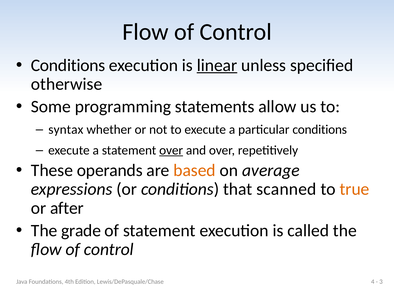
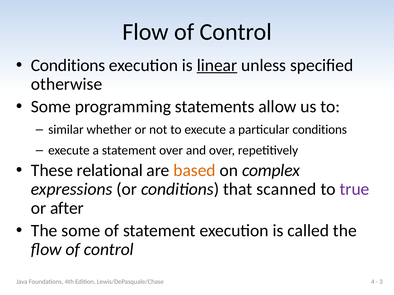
syntax: syntax -> similar
over at (171, 151) underline: present -> none
operands: operands -> relational
average: average -> complex
true colour: orange -> purple
The grade: grade -> some
